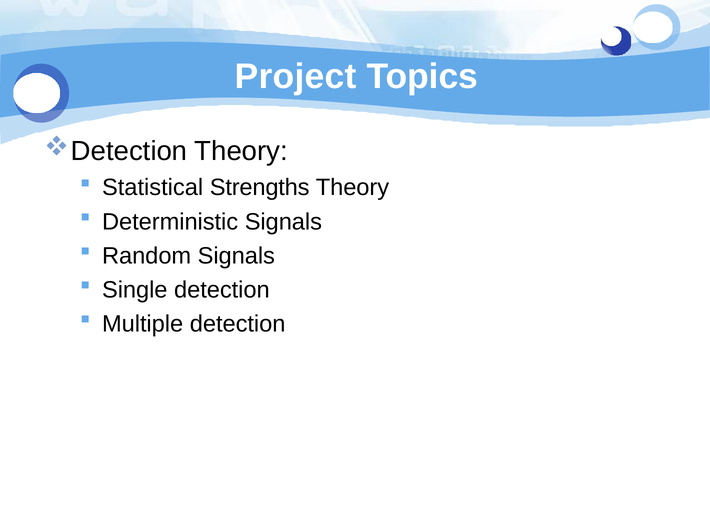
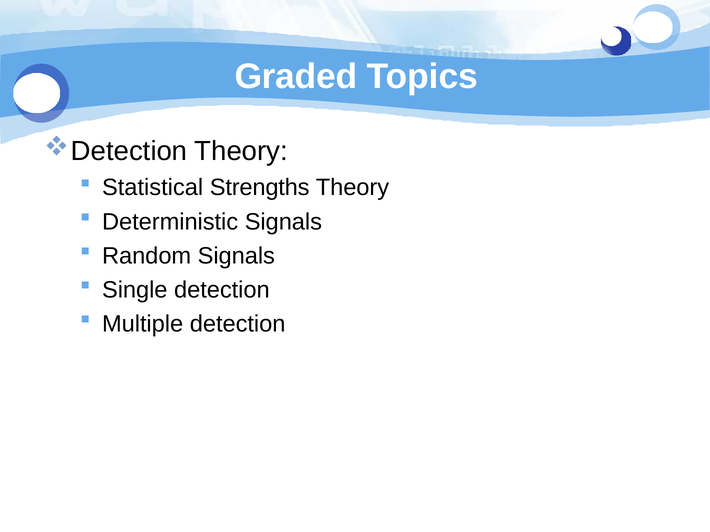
Project: Project -> Graded
